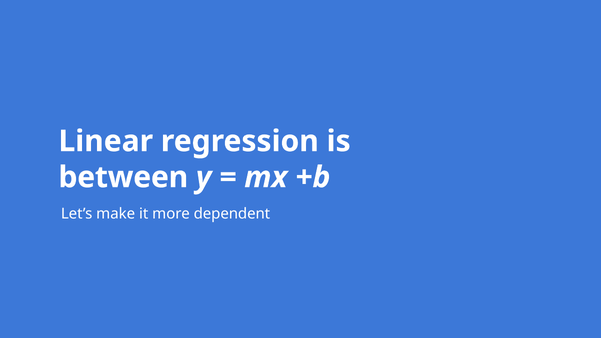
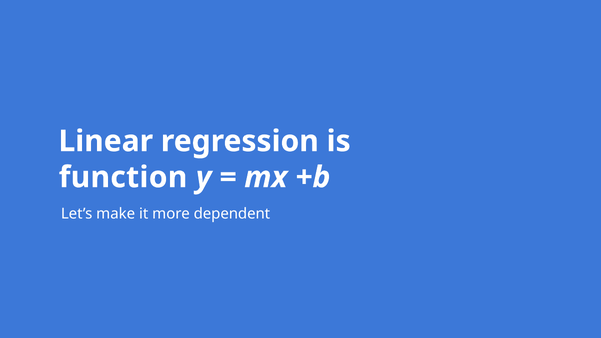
between: between -> function
